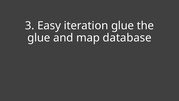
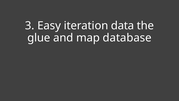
iteration glue: glue -> data
